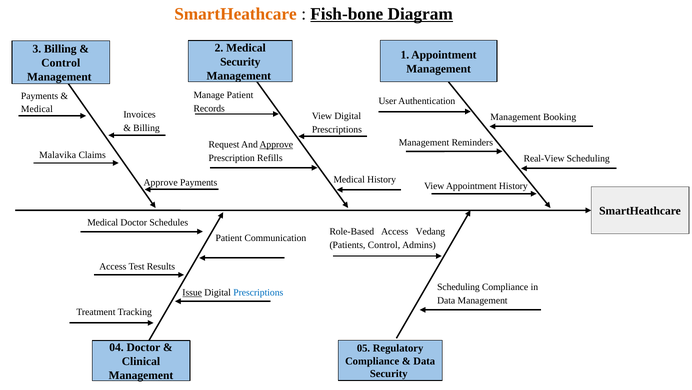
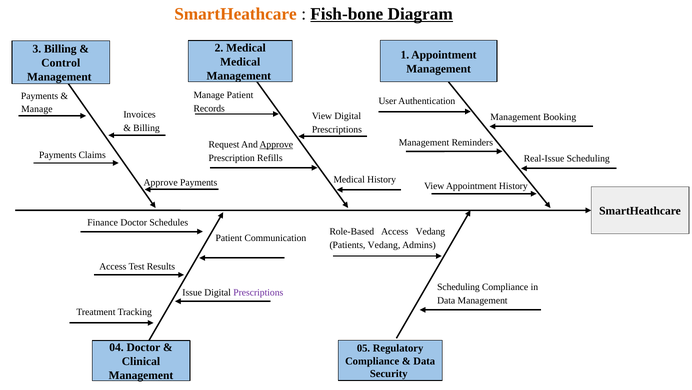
Security at (240, 62): Security -> Medical
Medical at (37, 109): Medical -> Manage
Malavika at (58, 155): Malavika -> Payments
Real-View: Real-View -> Real-Issue
Medical at (103, 222): Medical -> Finance
Patients Control: Control -> Vedang
Issue underline: present -> none
Prescriptions at (258, 292) colour: blue -> purple
